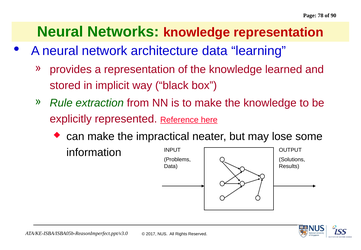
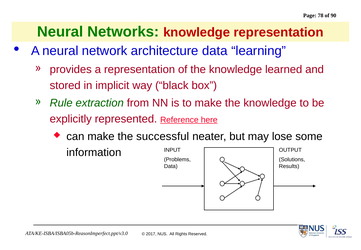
impractical: impractical -> successful
